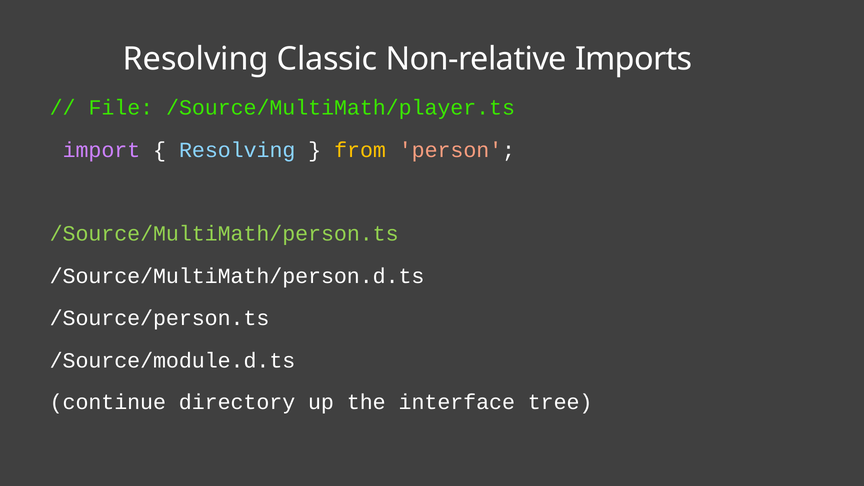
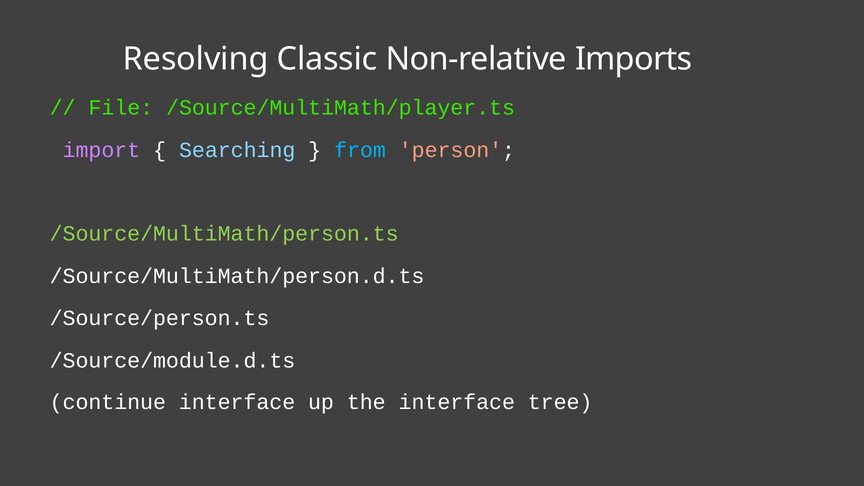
Resolving at (237, 150): Resolving -> Searching
from colour: yellow -> light blue
continue directory: directory -> interface
